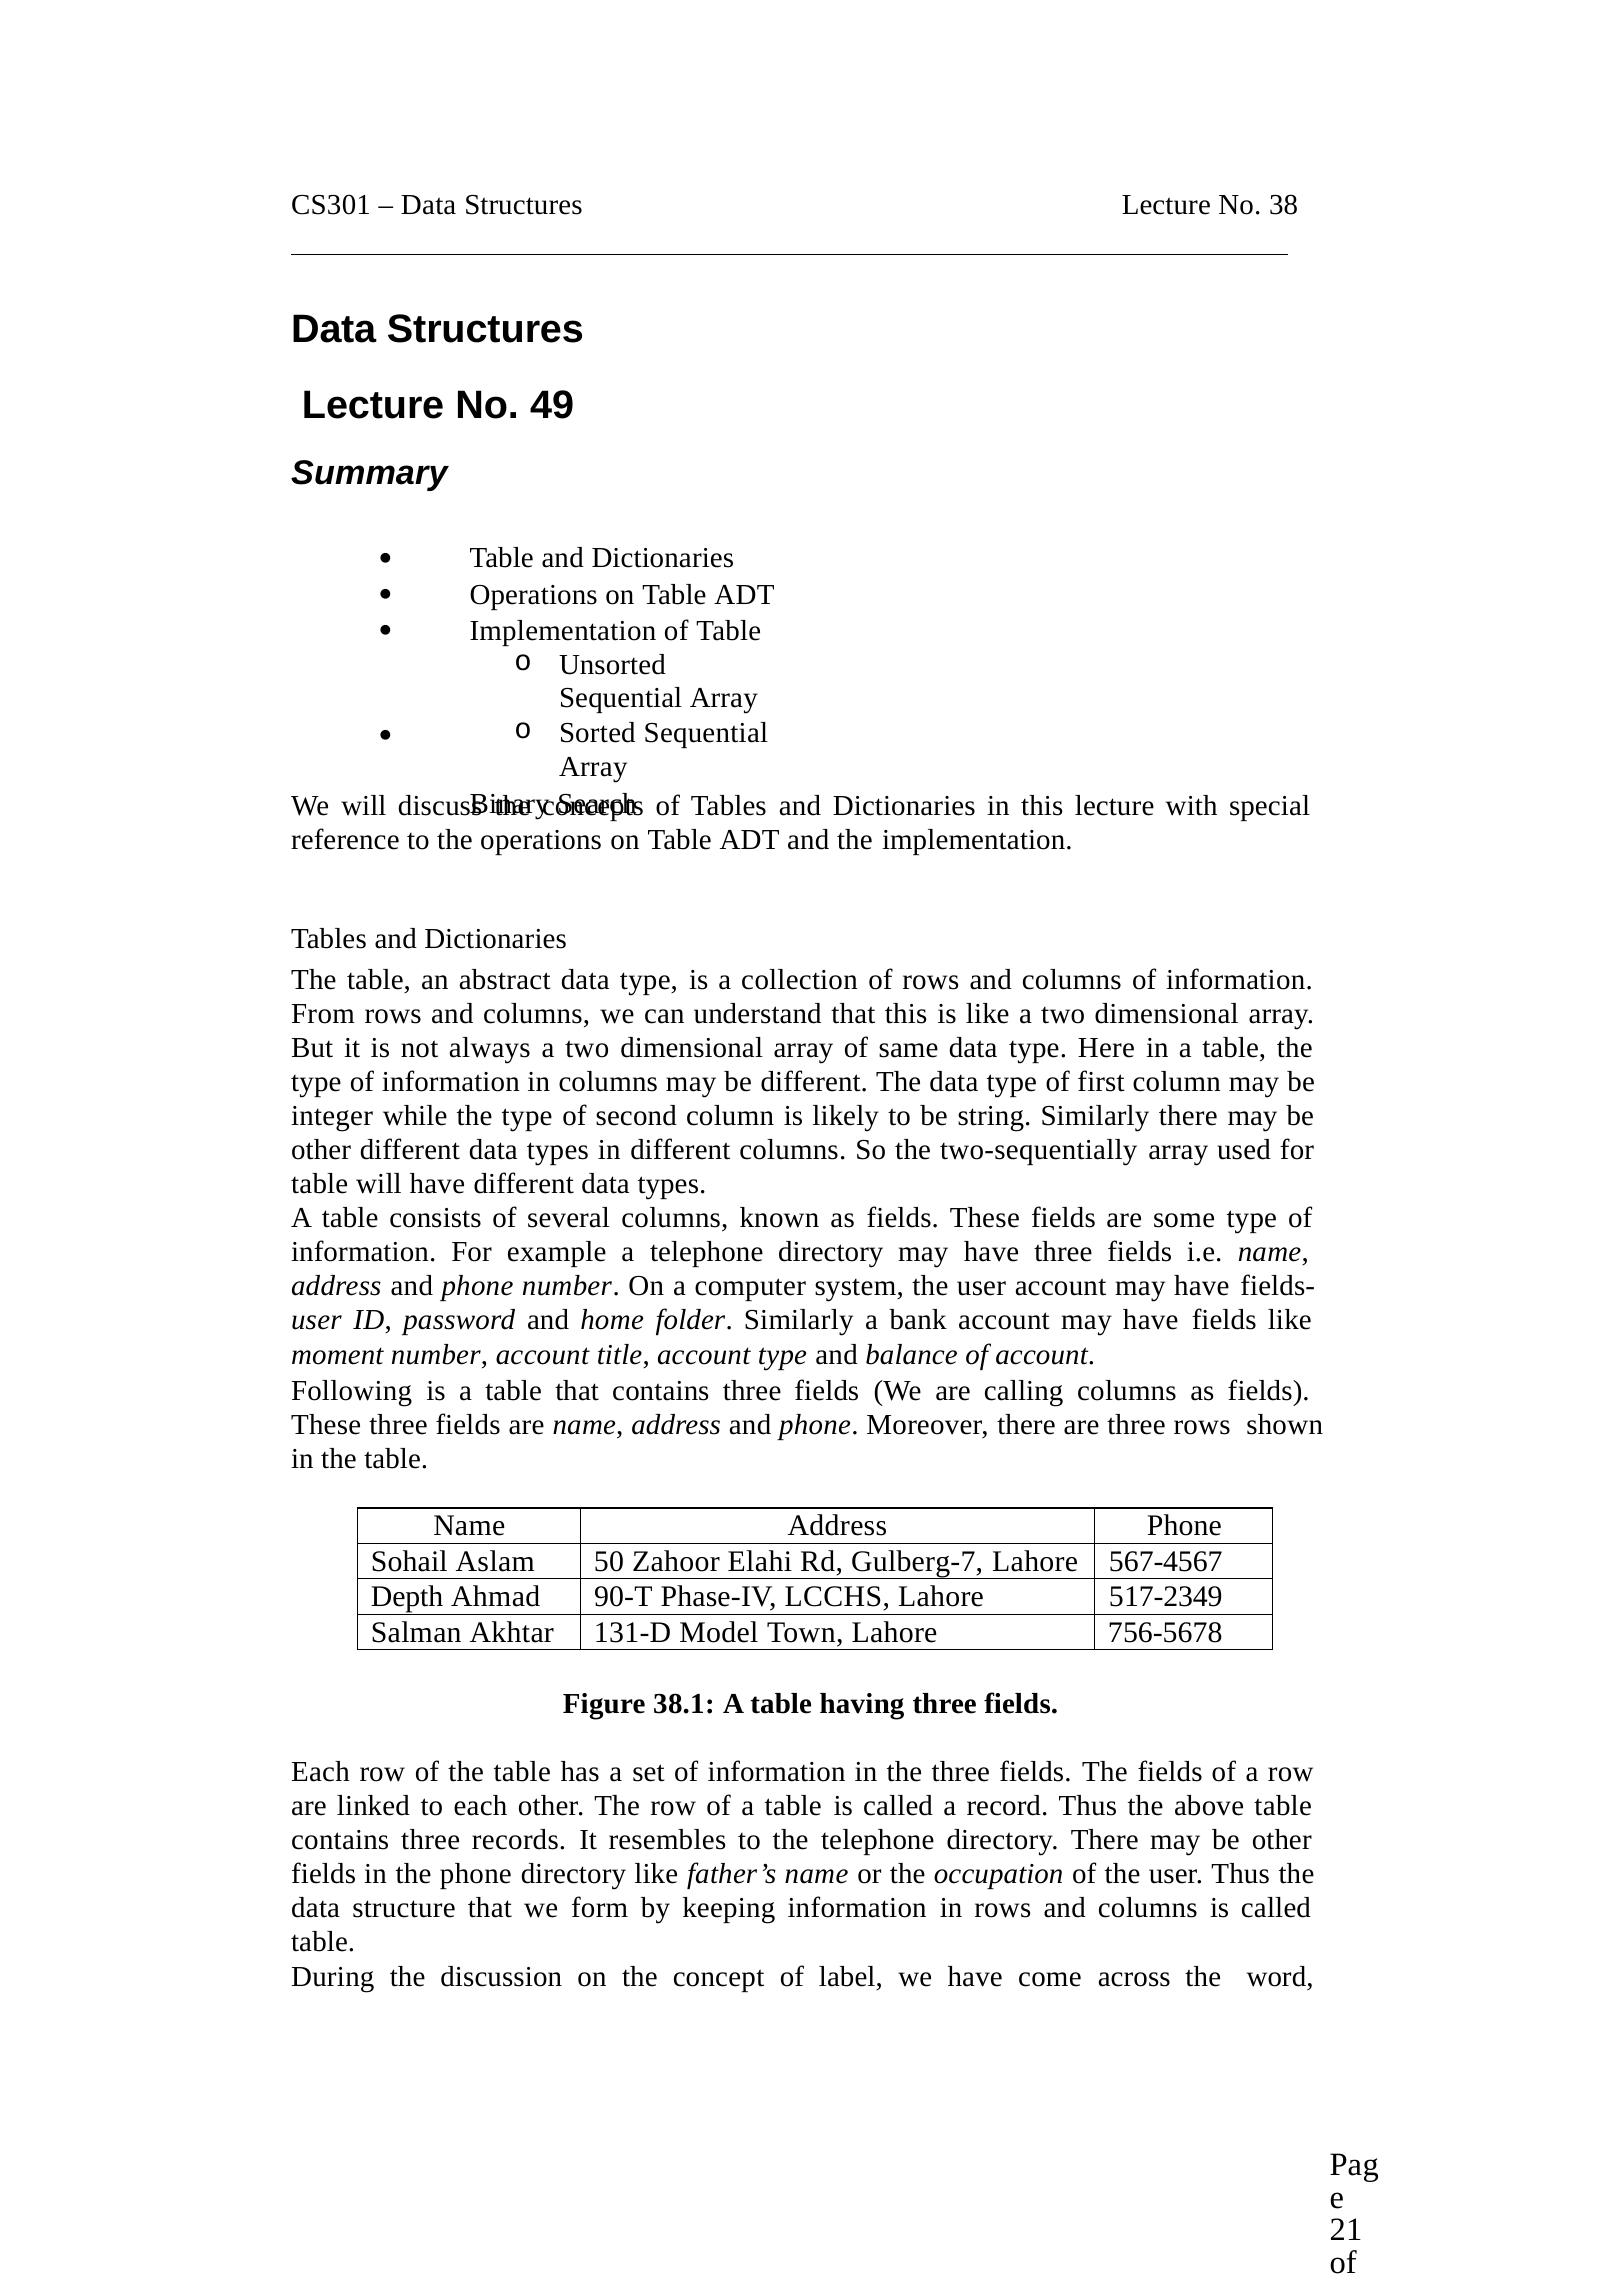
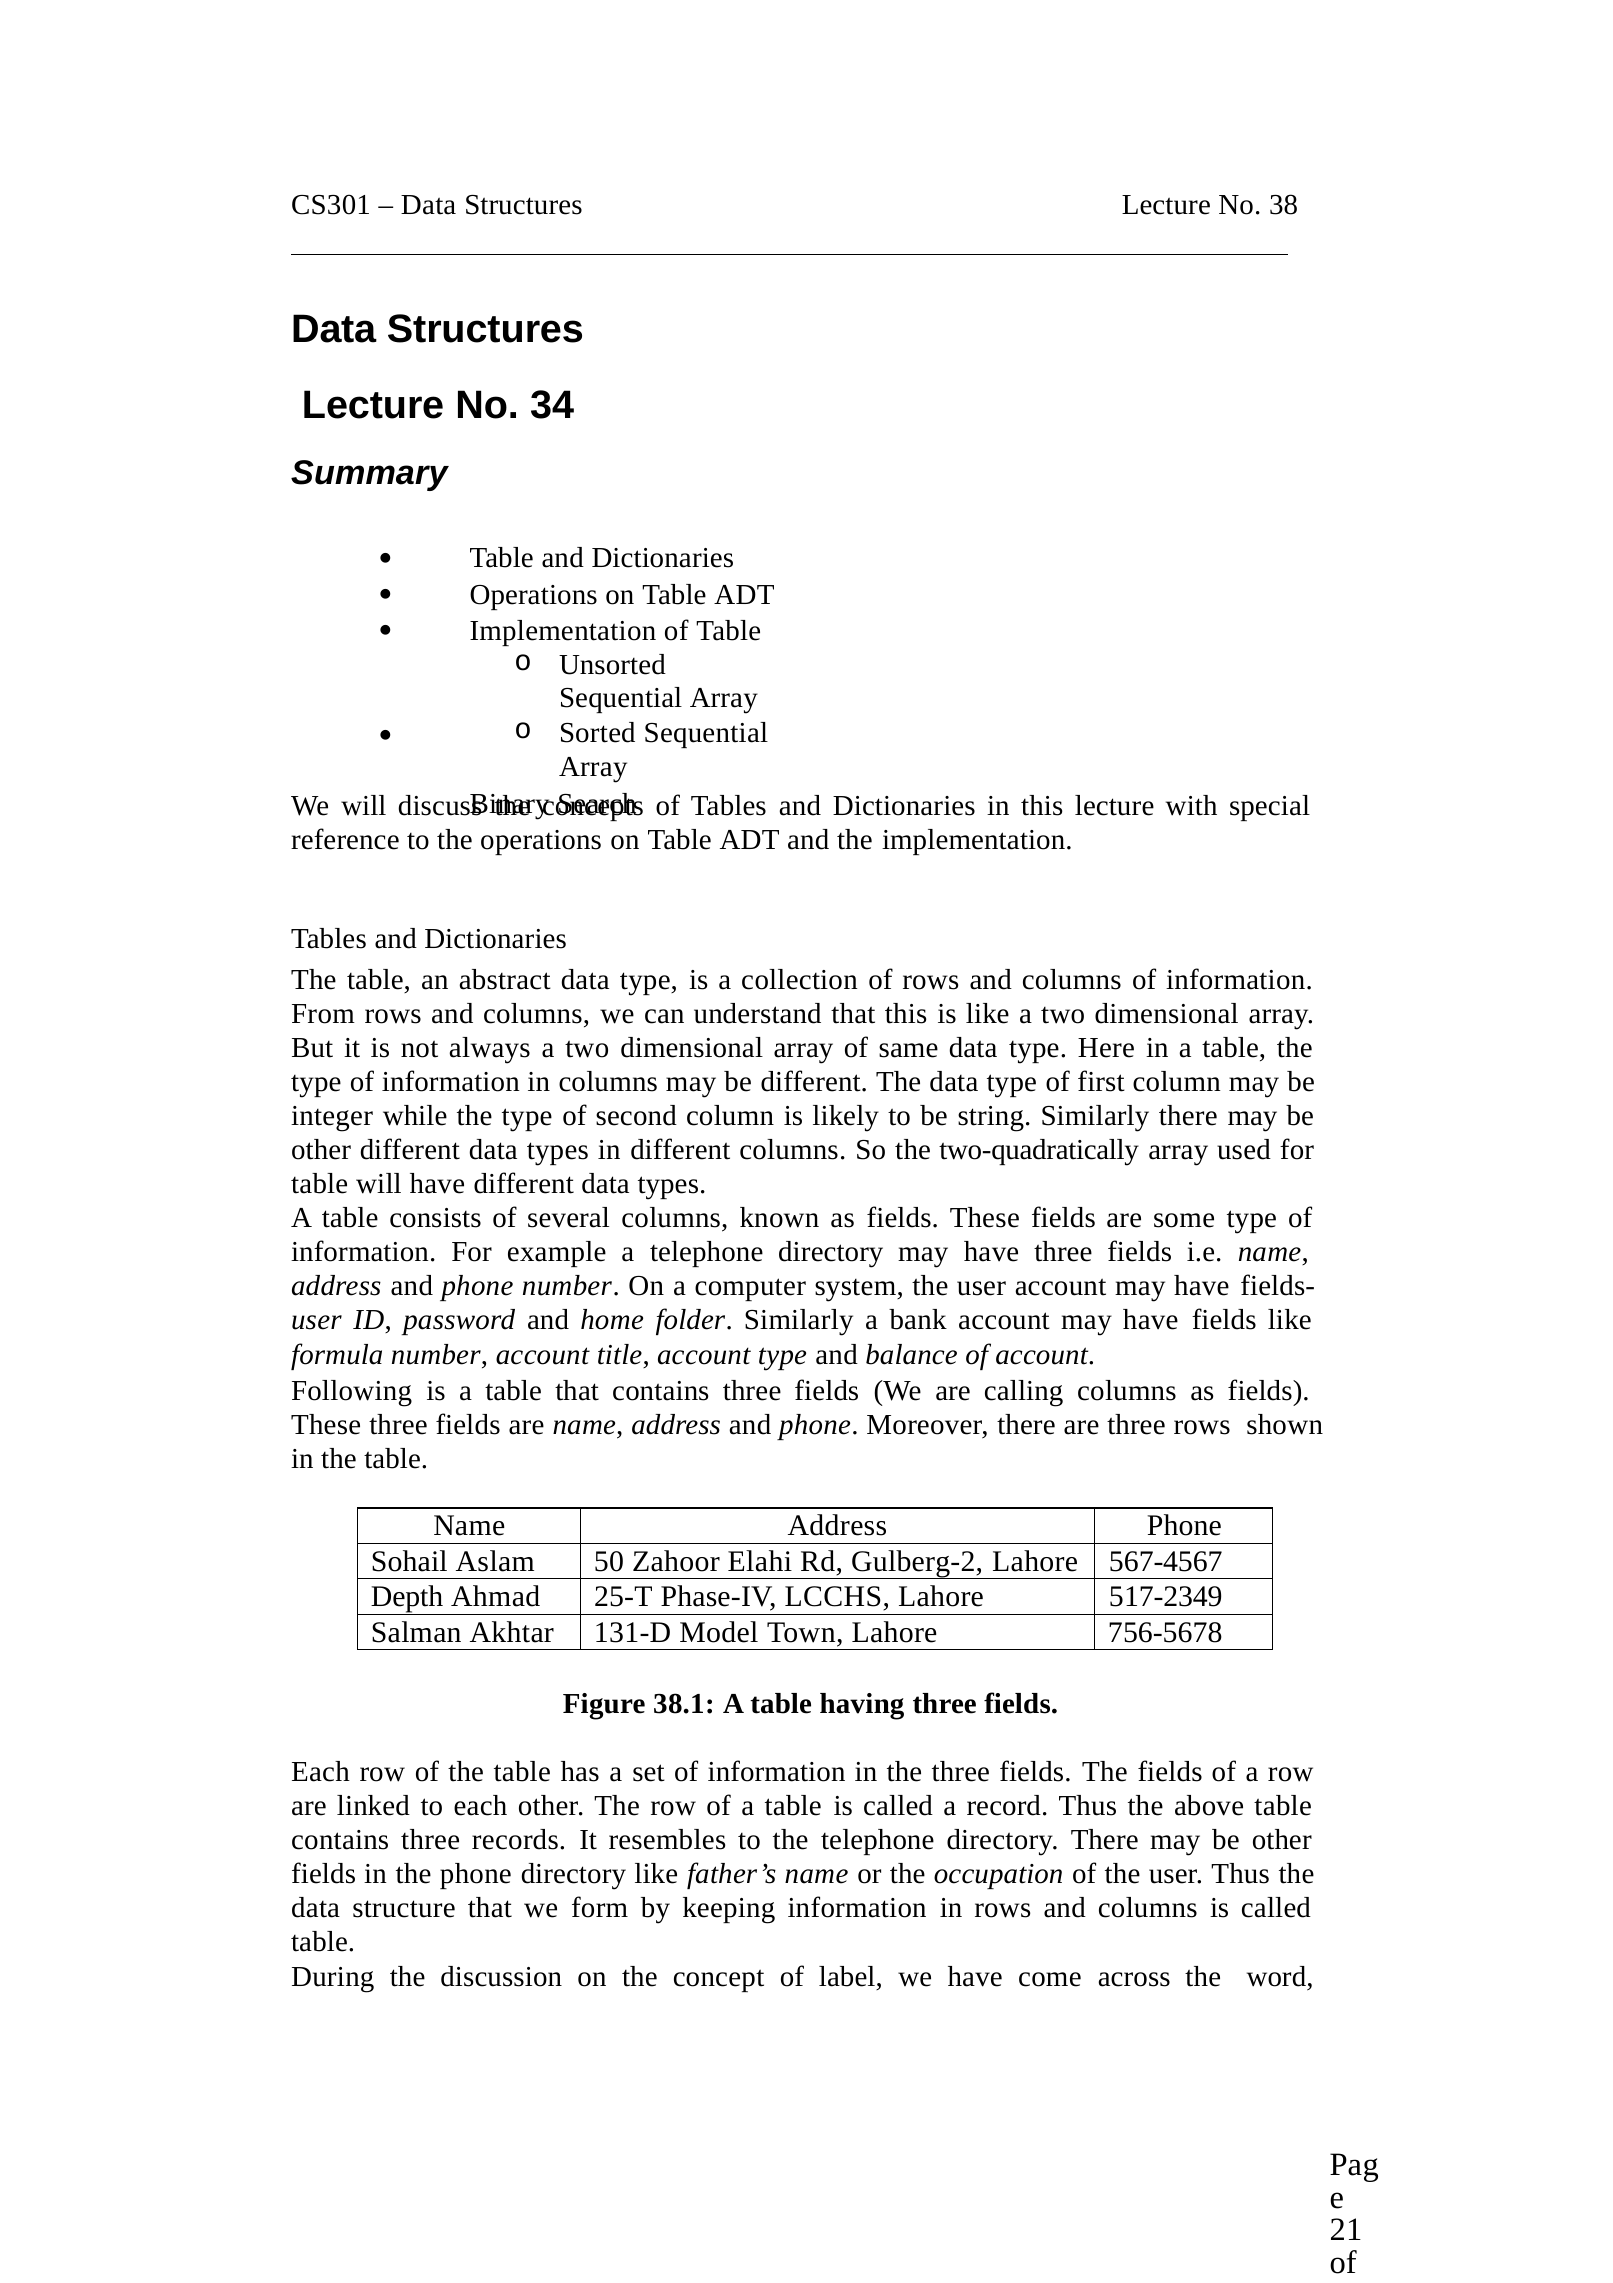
49: 49 -> 34
two-sequentially: two-sequentially -> two-quadratically
moment: moment -> formula
Gulberg-7: Gulberg-7 -> Gulberg-2
90-T: 90-T -> 25-T
